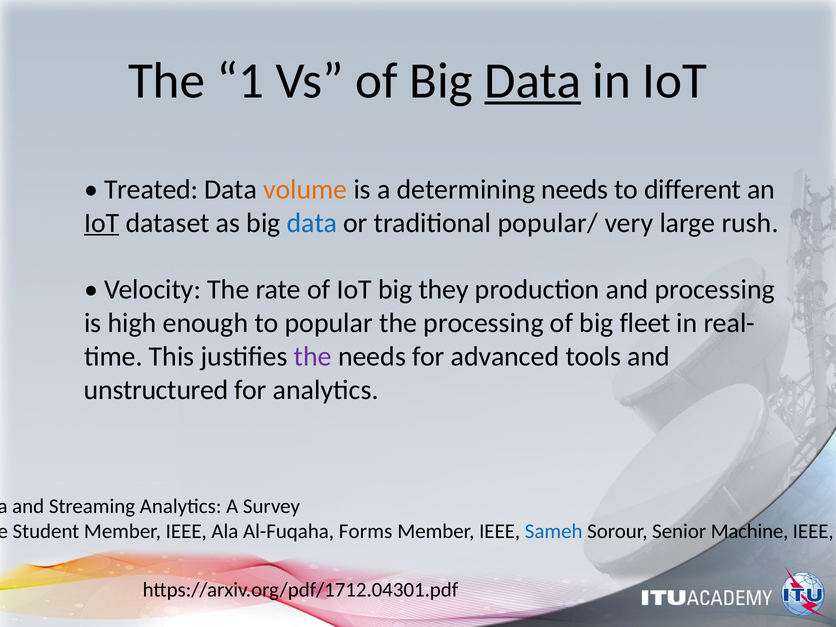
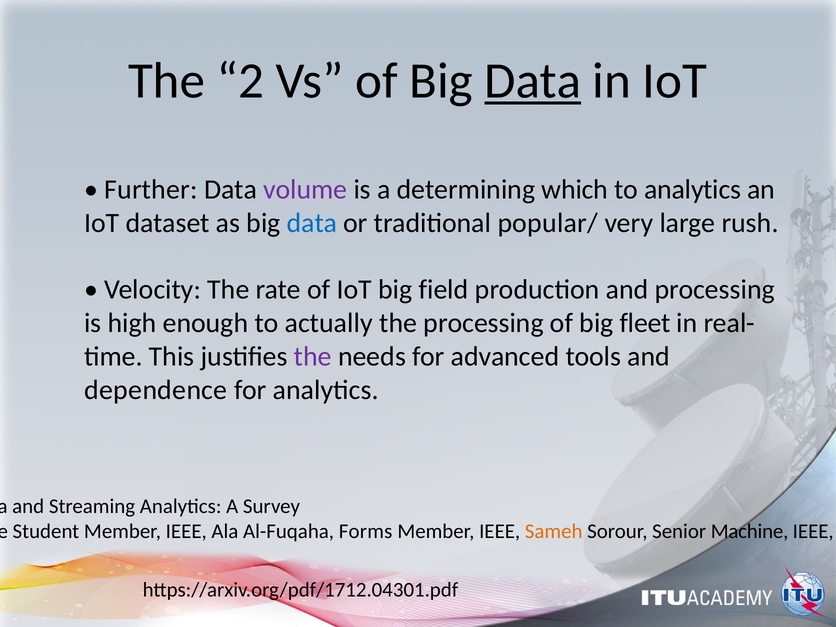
1: 1 -> 2
Treated: Treated -> Further
volume colour: orange -> purple
determining needs: needs -> which
to different: different -> analytics
IoT at (102, 223) underline: present -> none
they: they -> field
popular: popular -> actually
unstructured: unstructured -> dependence
Sameh colour: blue -> orange
